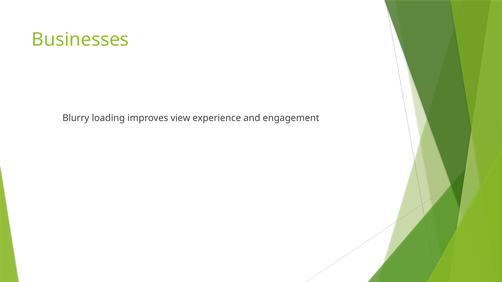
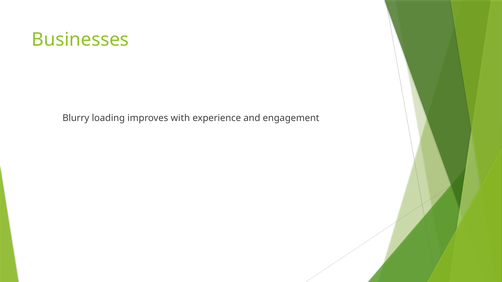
view: view -> with
